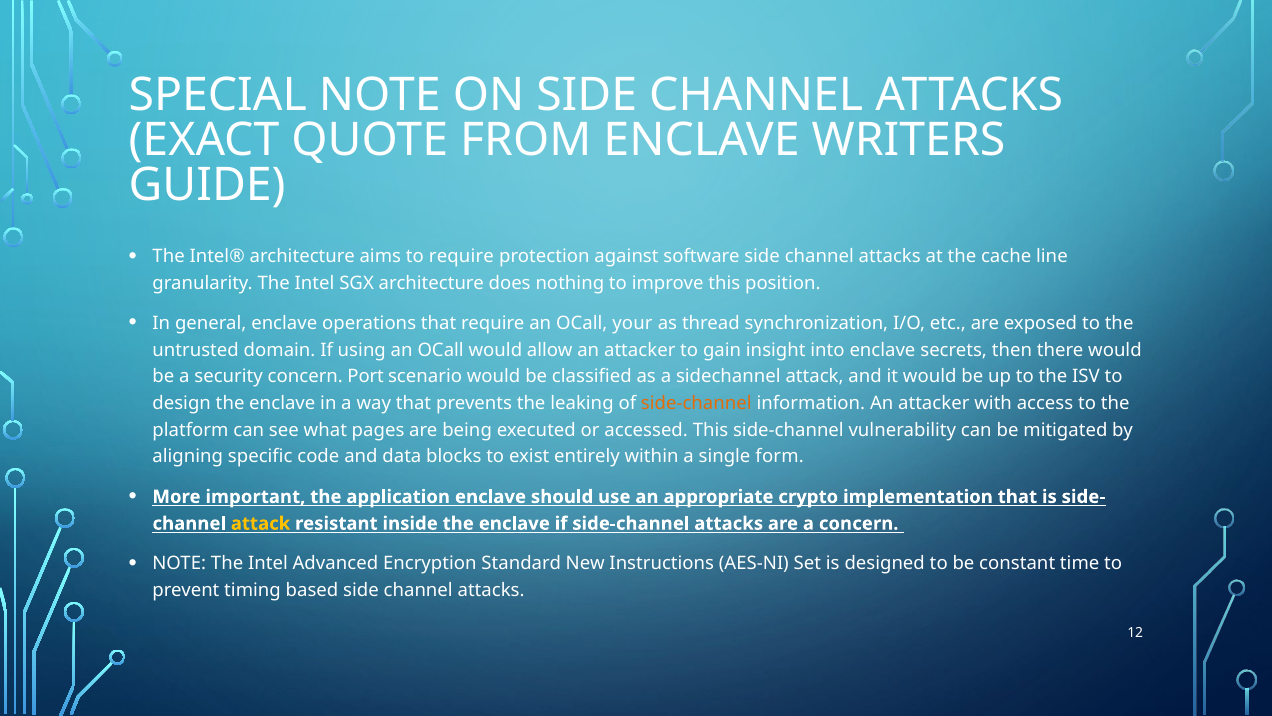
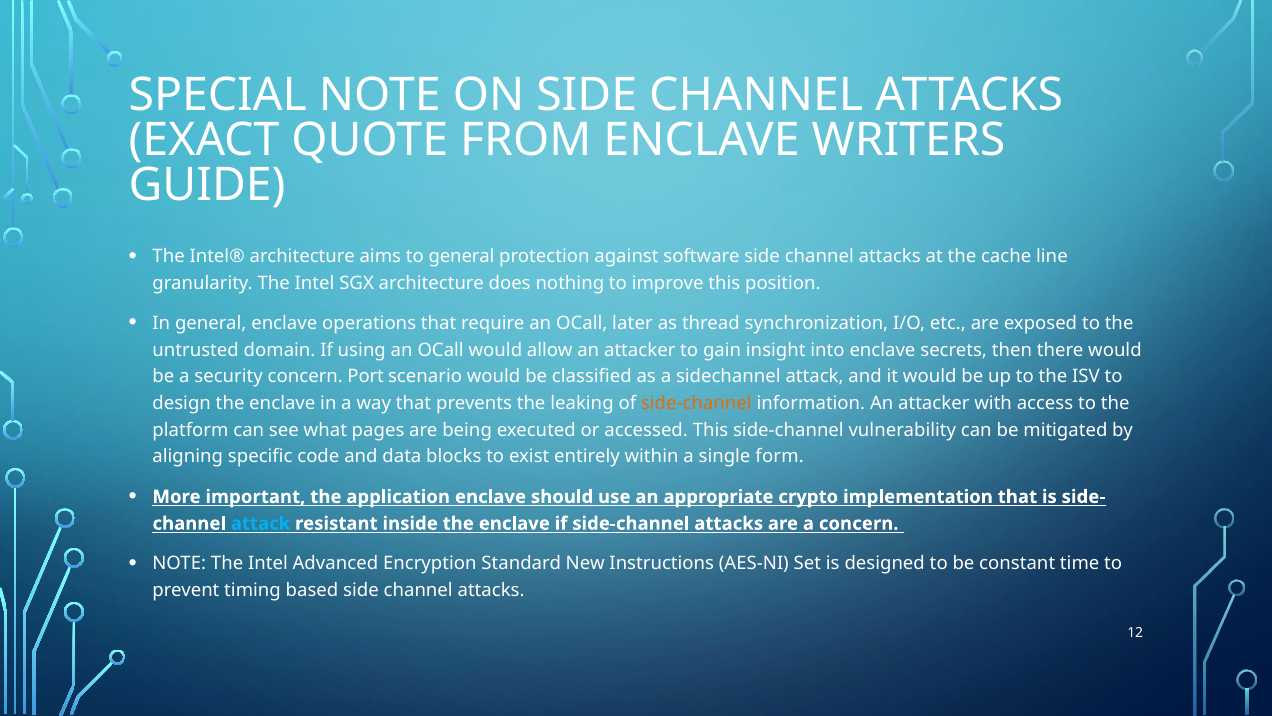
to require: require -> general
your: your -> later
attack at (261, 523) colour: yellow -> light blue
